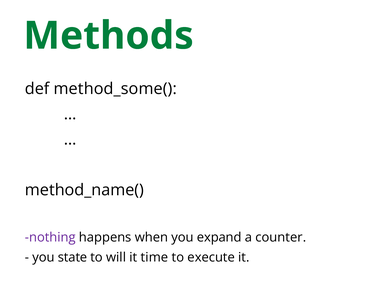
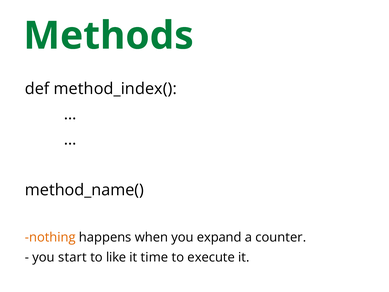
method_some(: method_some( -> method_index(
nothing colour: purple -> orange
state: state -> start
will: will -> like
